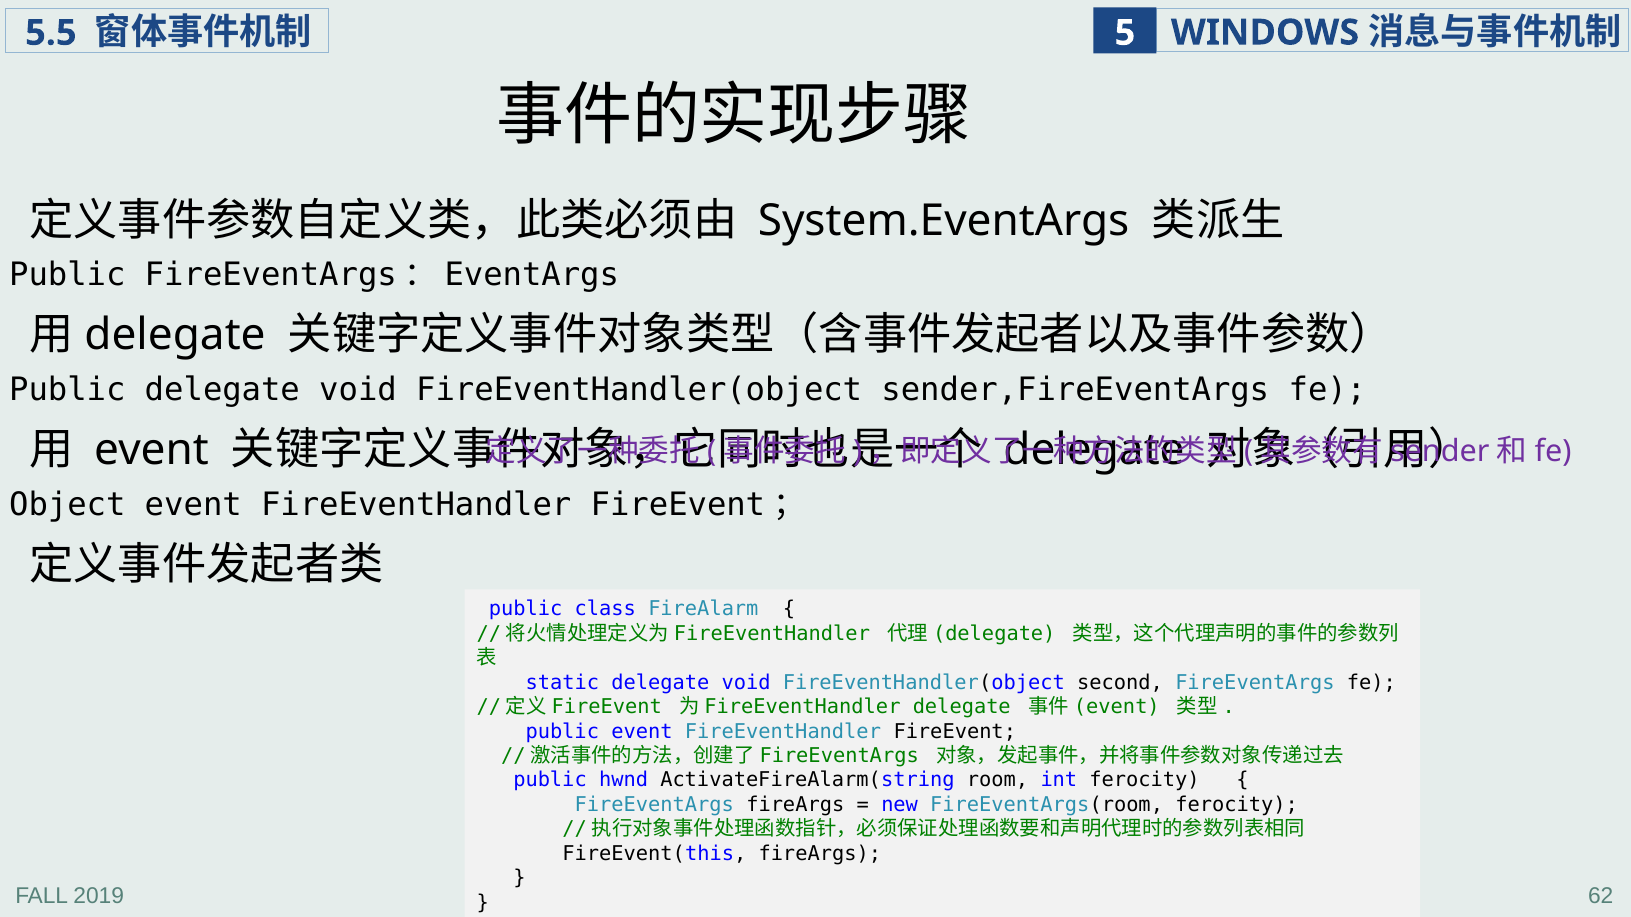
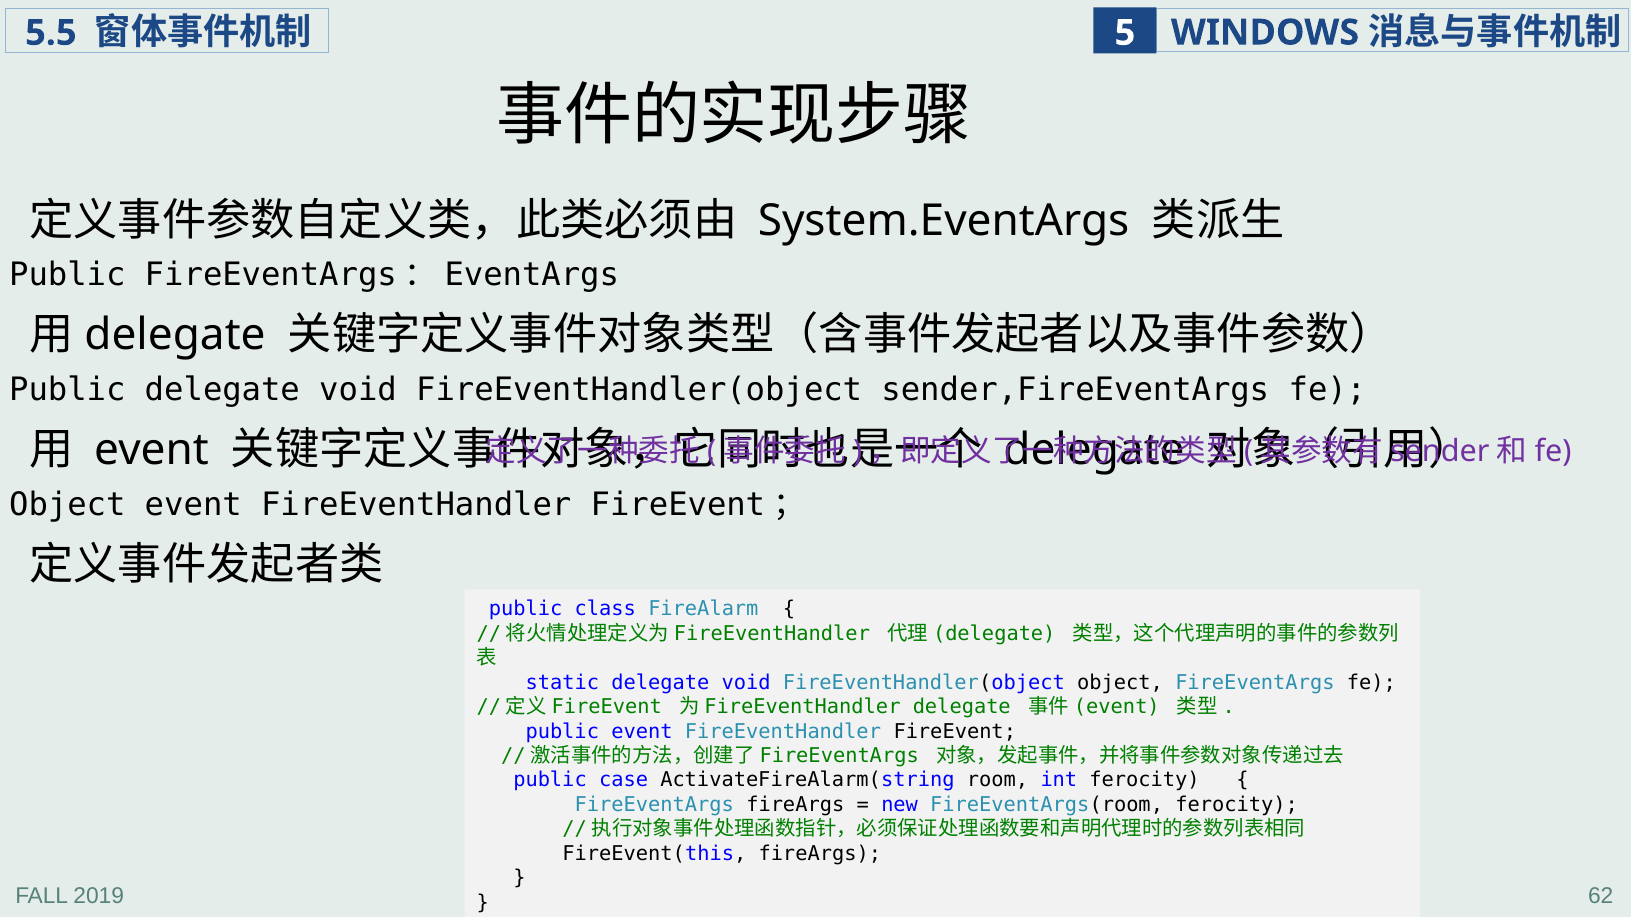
FireEventHandler(object second: second -> object
hwnd: hwnd -> case
